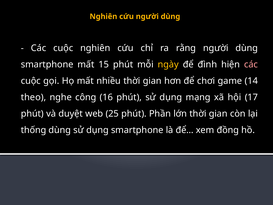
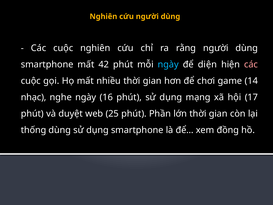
15: 15 -> 42
ngày at (168, 64) colour: yellow -> light blue
đình: đình -> diện
theo: theo -> nhạc
nghe công: công -> ngày
